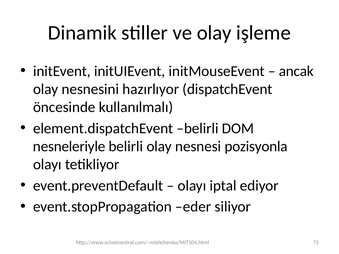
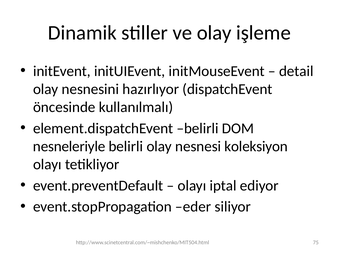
ancak: ancak -> detail
pozisyonla: pozisyonla -> koleksiyon
